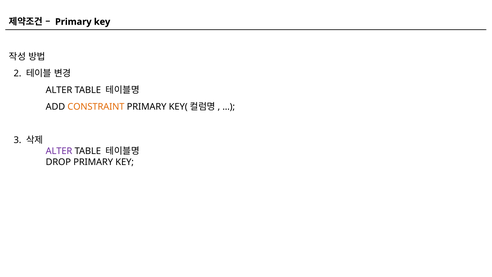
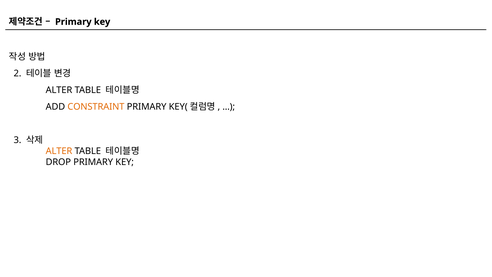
ALTER at (59, 151) colour: purple -> orange
